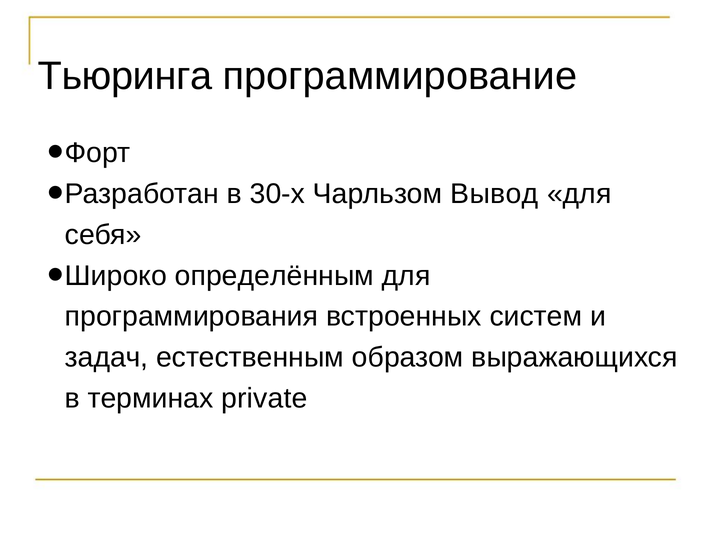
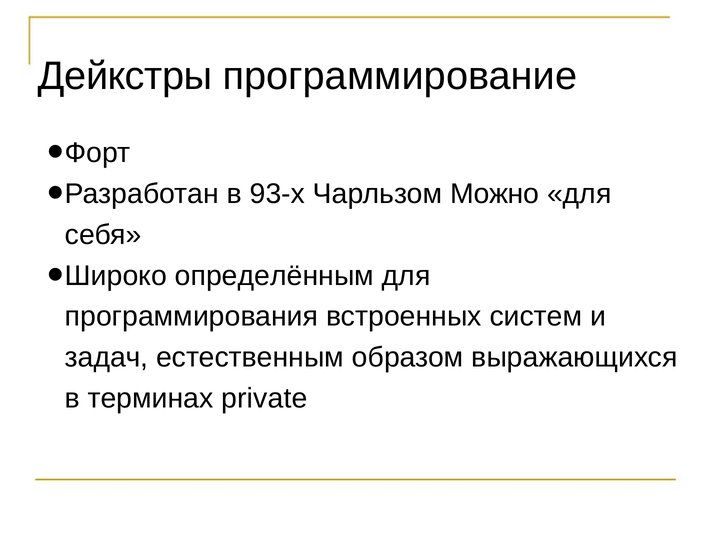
Тьюринга: Тьюринга -> Дейкстры
30-х: 30-х -> 93-х
Вывод: Вывод -> Можно
